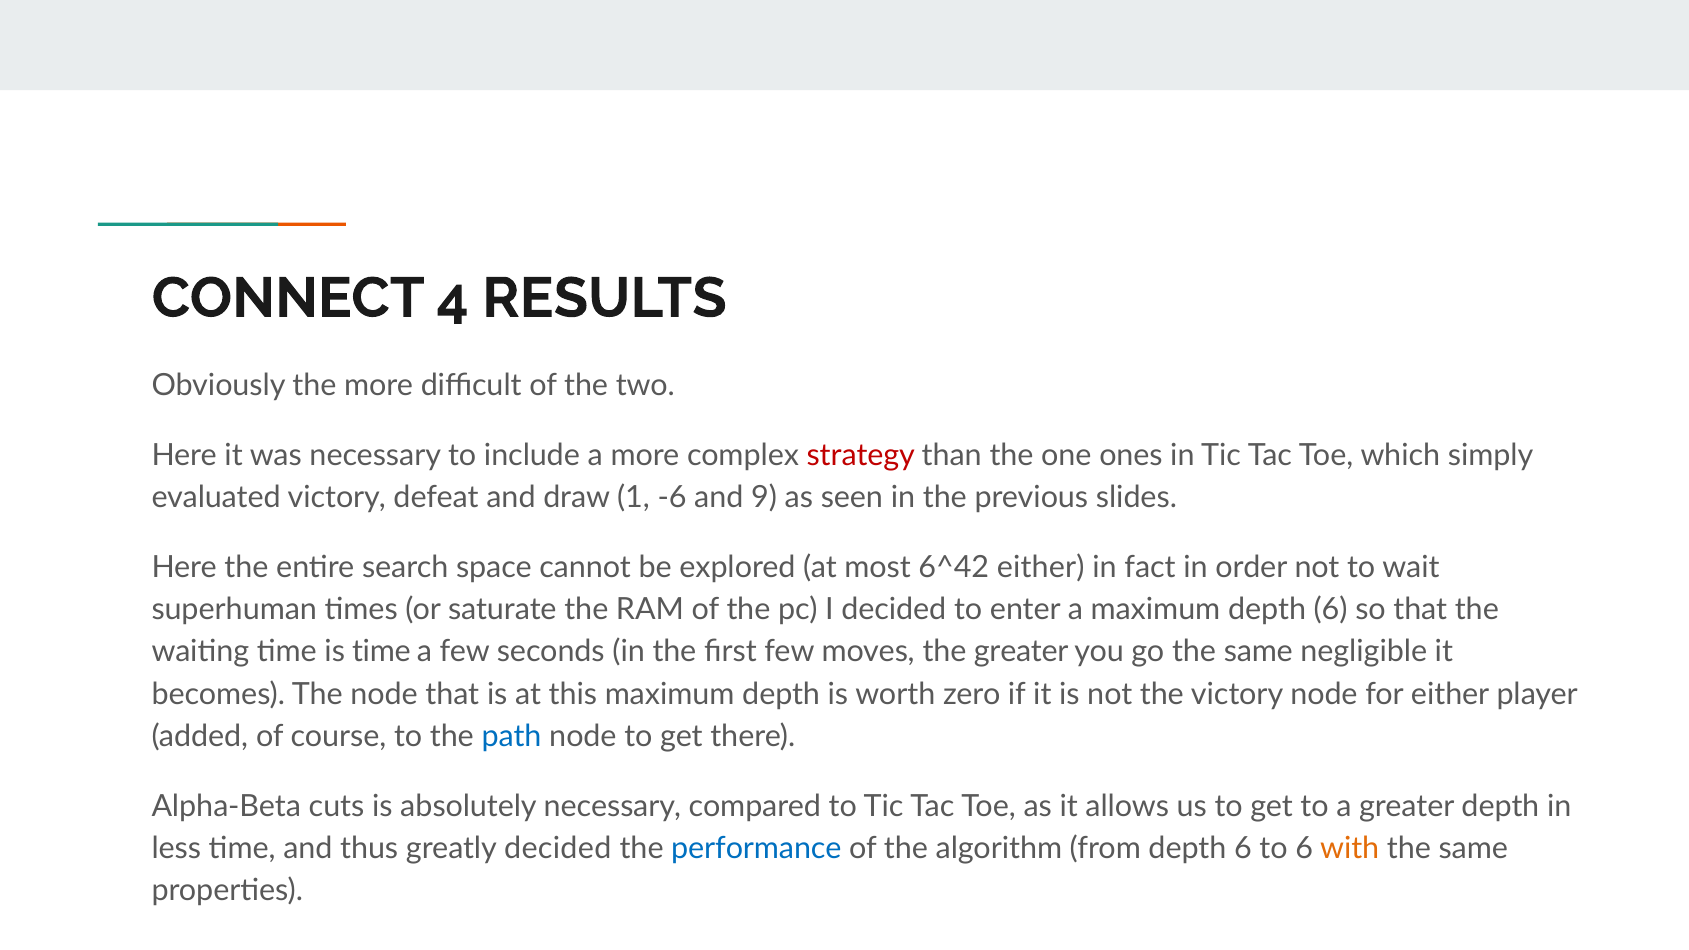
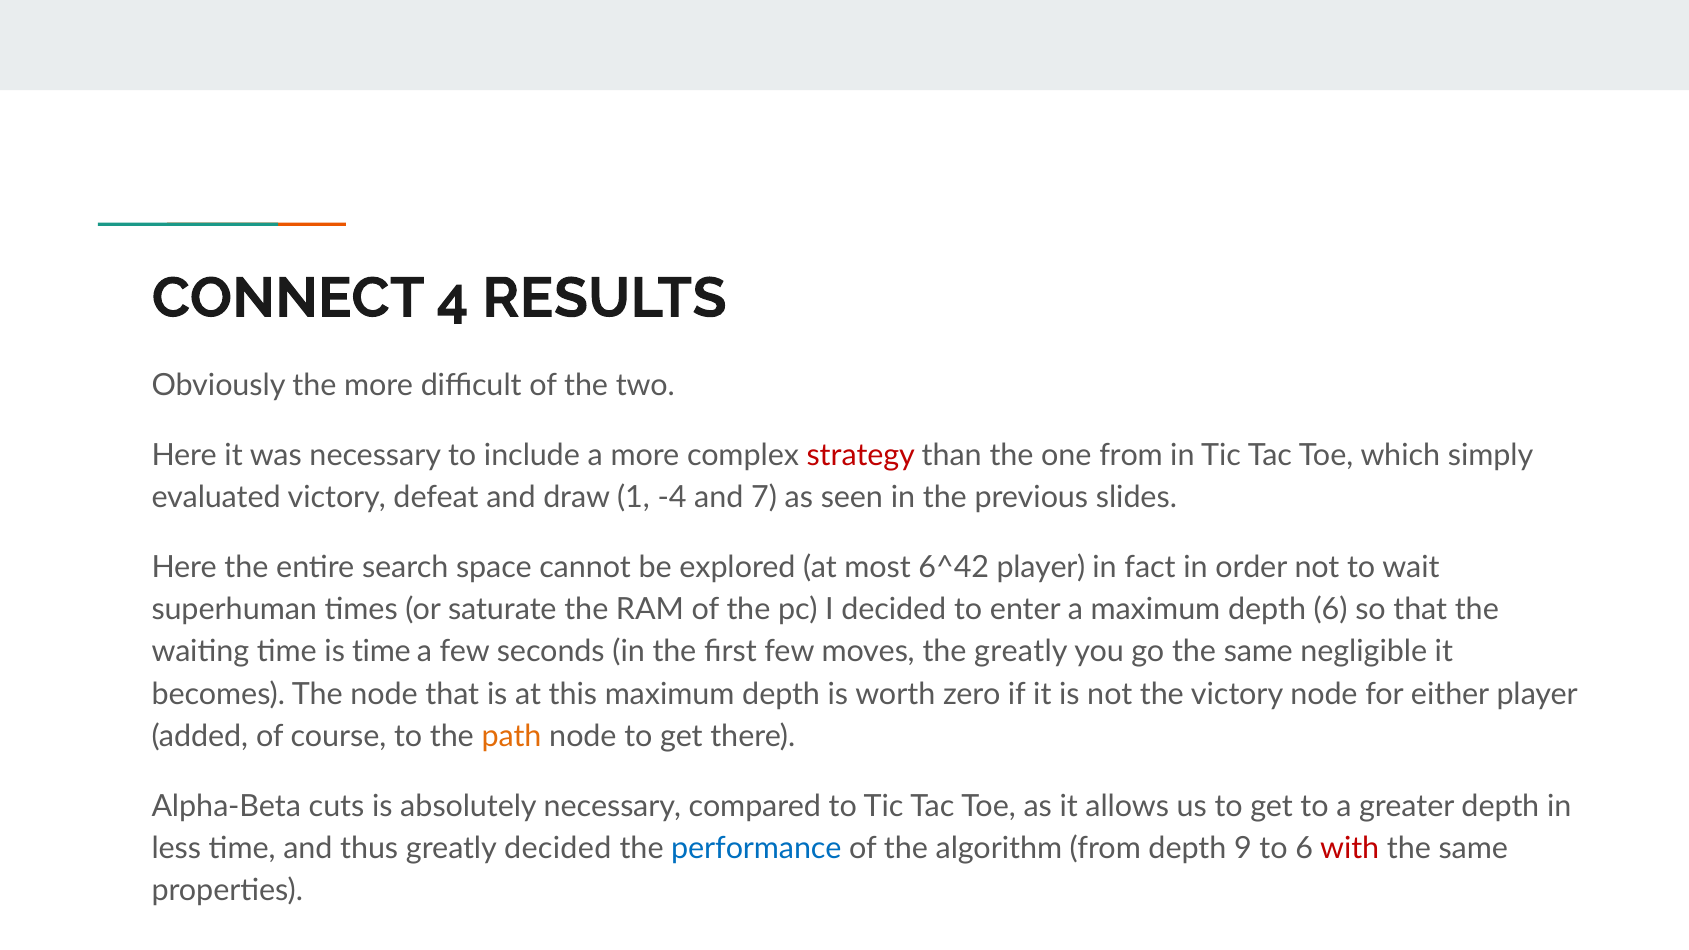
one ones: ones -> from
-6: -6 -> -4
9: 9 -> 7
6^42 either: either -> player
the greater: greater -> greatly
path colour: blue -> orange
from depth 6: 6 -> 9
with colour: orange -> red
